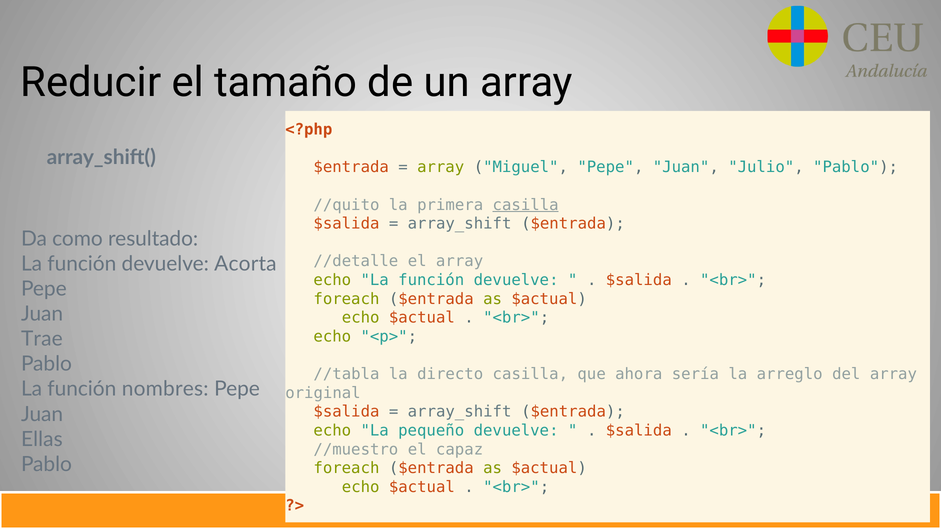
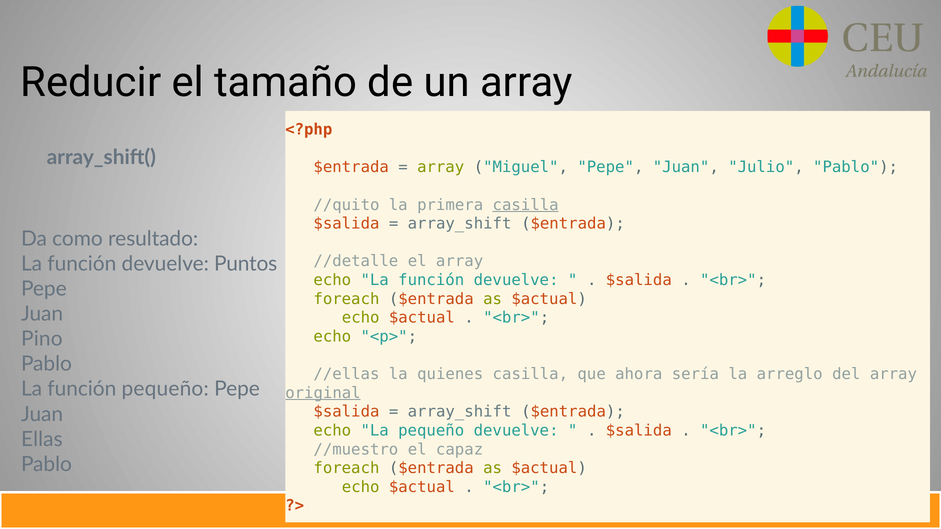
Acorta: Acorta -> Puntos
Trae: Trae -> Pino
//tabla: //tabla -> //ellas
directo: directo -> quienes
función nombres: nombres -> pequeño
original underline: none -> present
